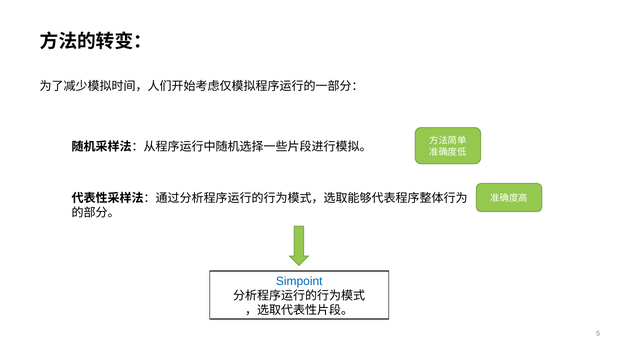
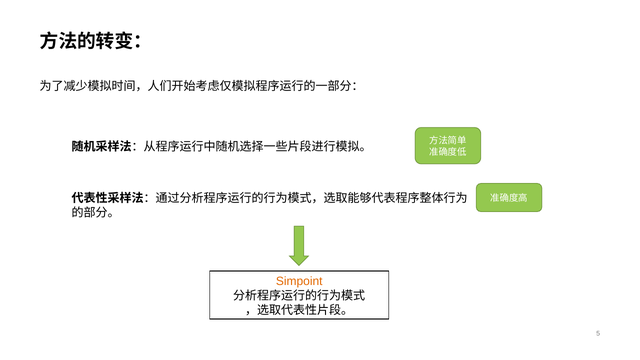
Simpoint colour: blue -> orange
